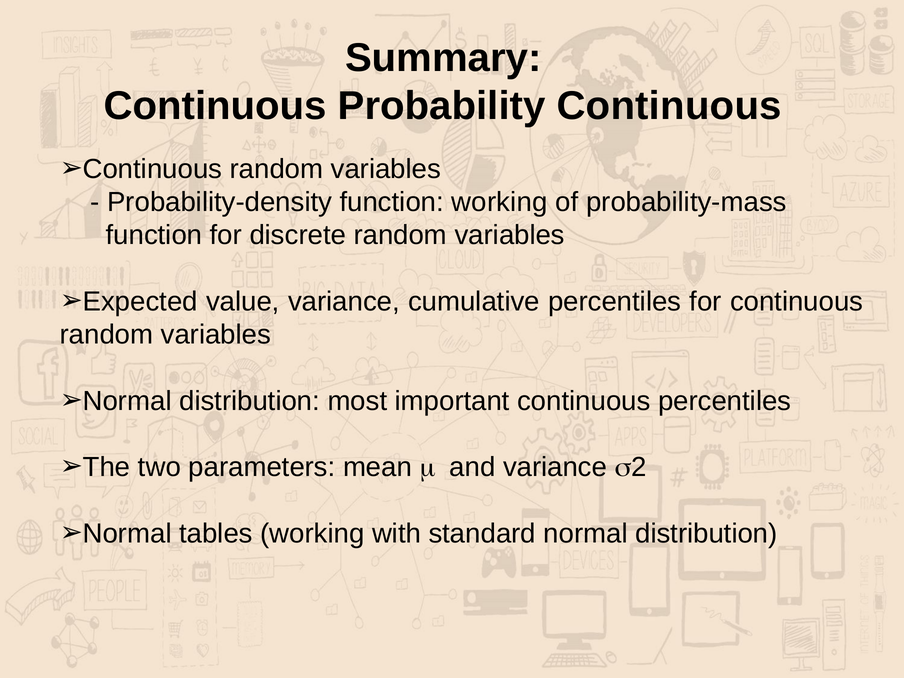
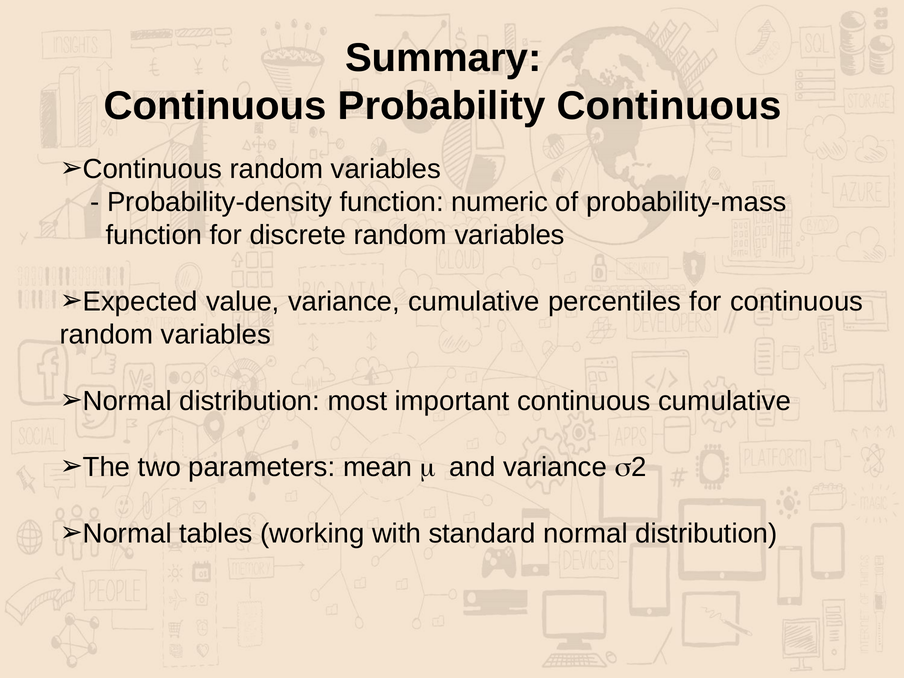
function working: working -> numeric
continuous percentiles: percentiles -> cumulative
